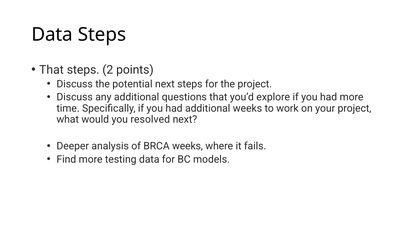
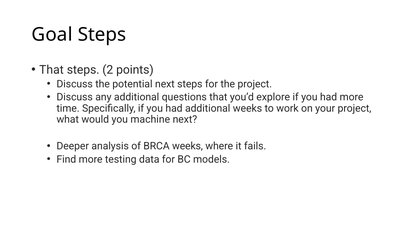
Data at (52, 35): Data -> Goal
resolved: resolved -> machine
